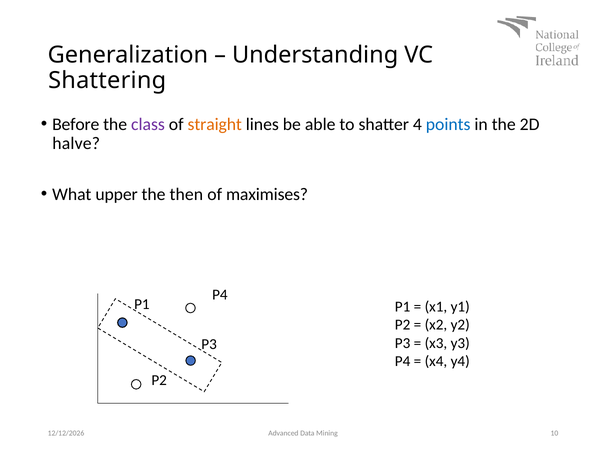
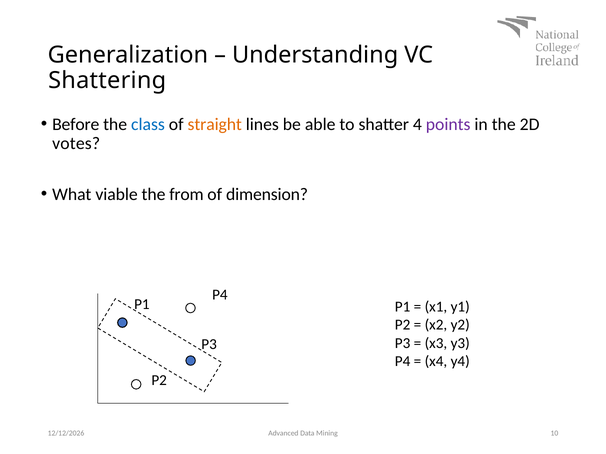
class colour: purple -> blue
points colour: blue -> purple
halve: halve -> votes
upper: upper -> viable
then: then -> from
maximises: maximises -> dimension
